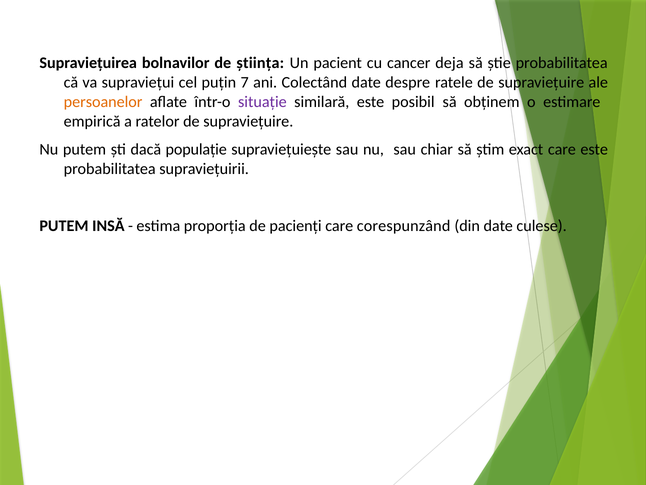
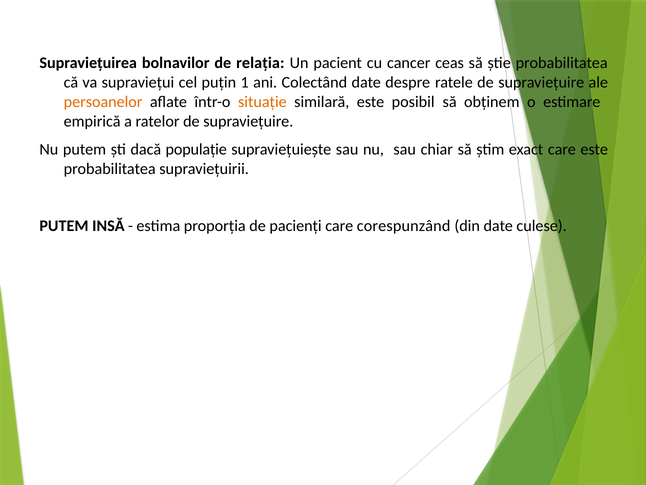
știința: știința -> relația
deja: deja -> ceas
7: 7 -> 1
situație colour: purple -> orange
